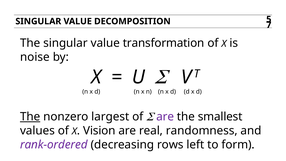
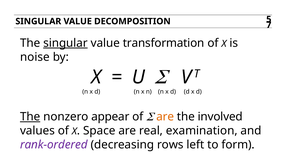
singular at (65, 43) underline: none -> present
largest: largest -> appear
are at (165, 116) colour: purple -> orange
smallest: smallest -> involved
Vision: Vision -> Space
randomness: randomness -> examination
